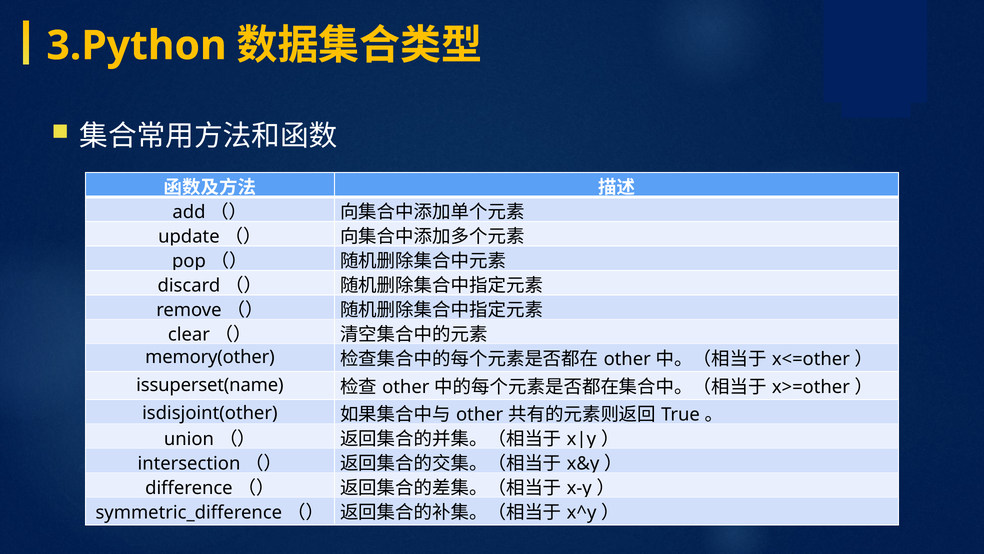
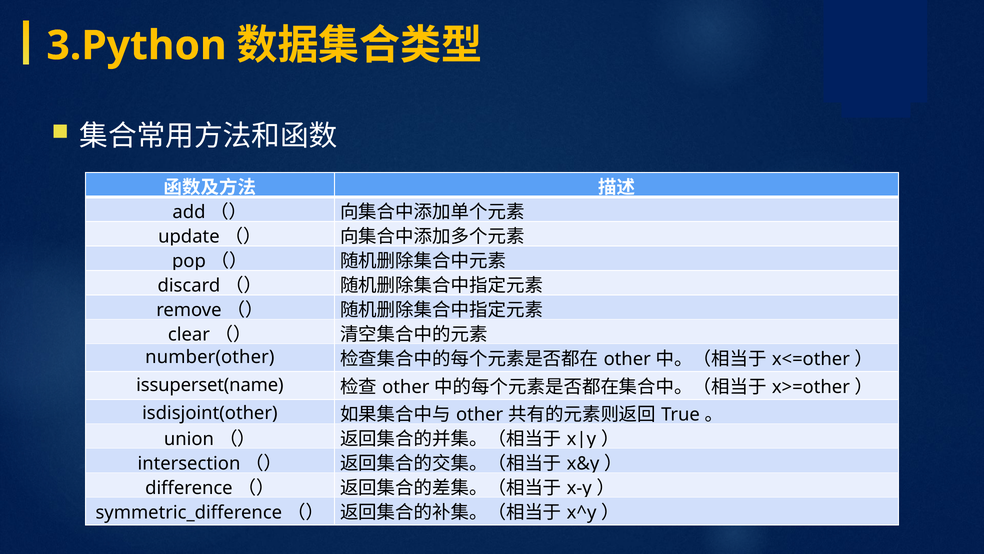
memory(other: memory(other -> number(other
